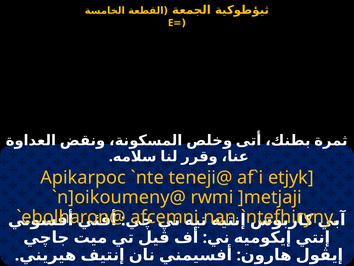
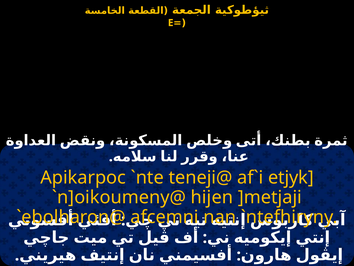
rwmi: rwmi -> hijen
